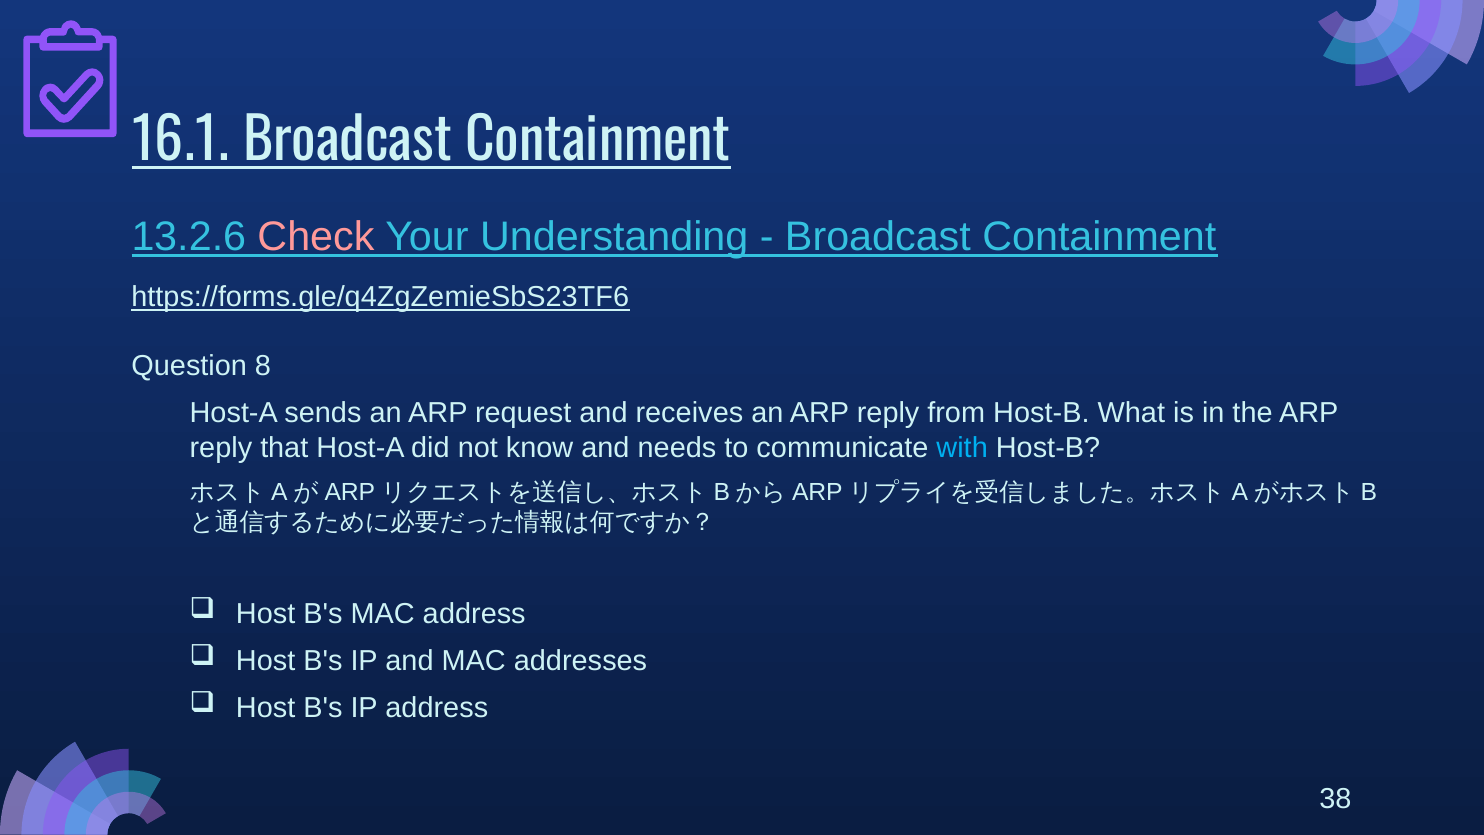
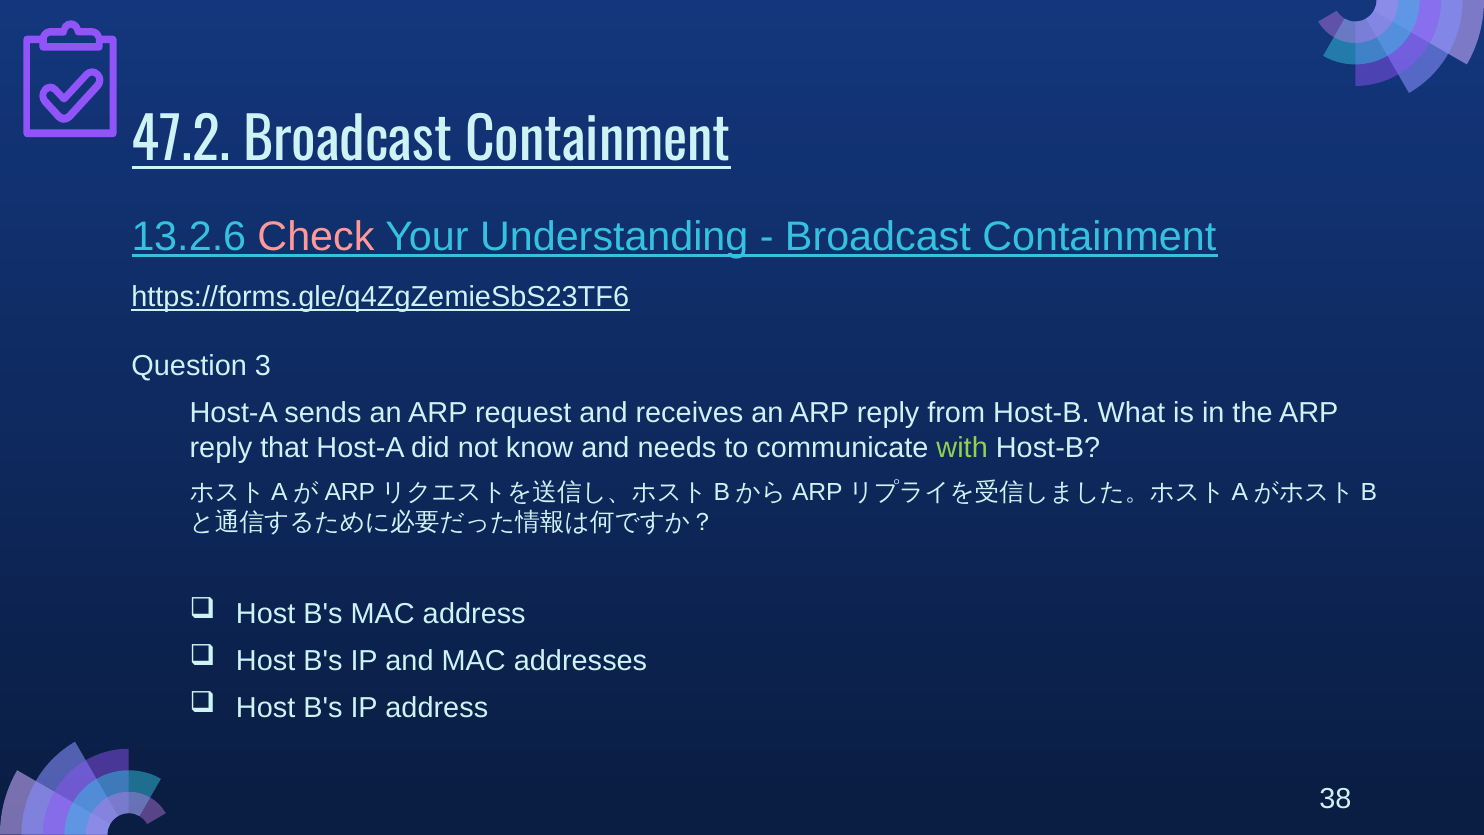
16.1: 16.1 -> 47.2
8: 8 -> 3
with colour: light blue -> light green
